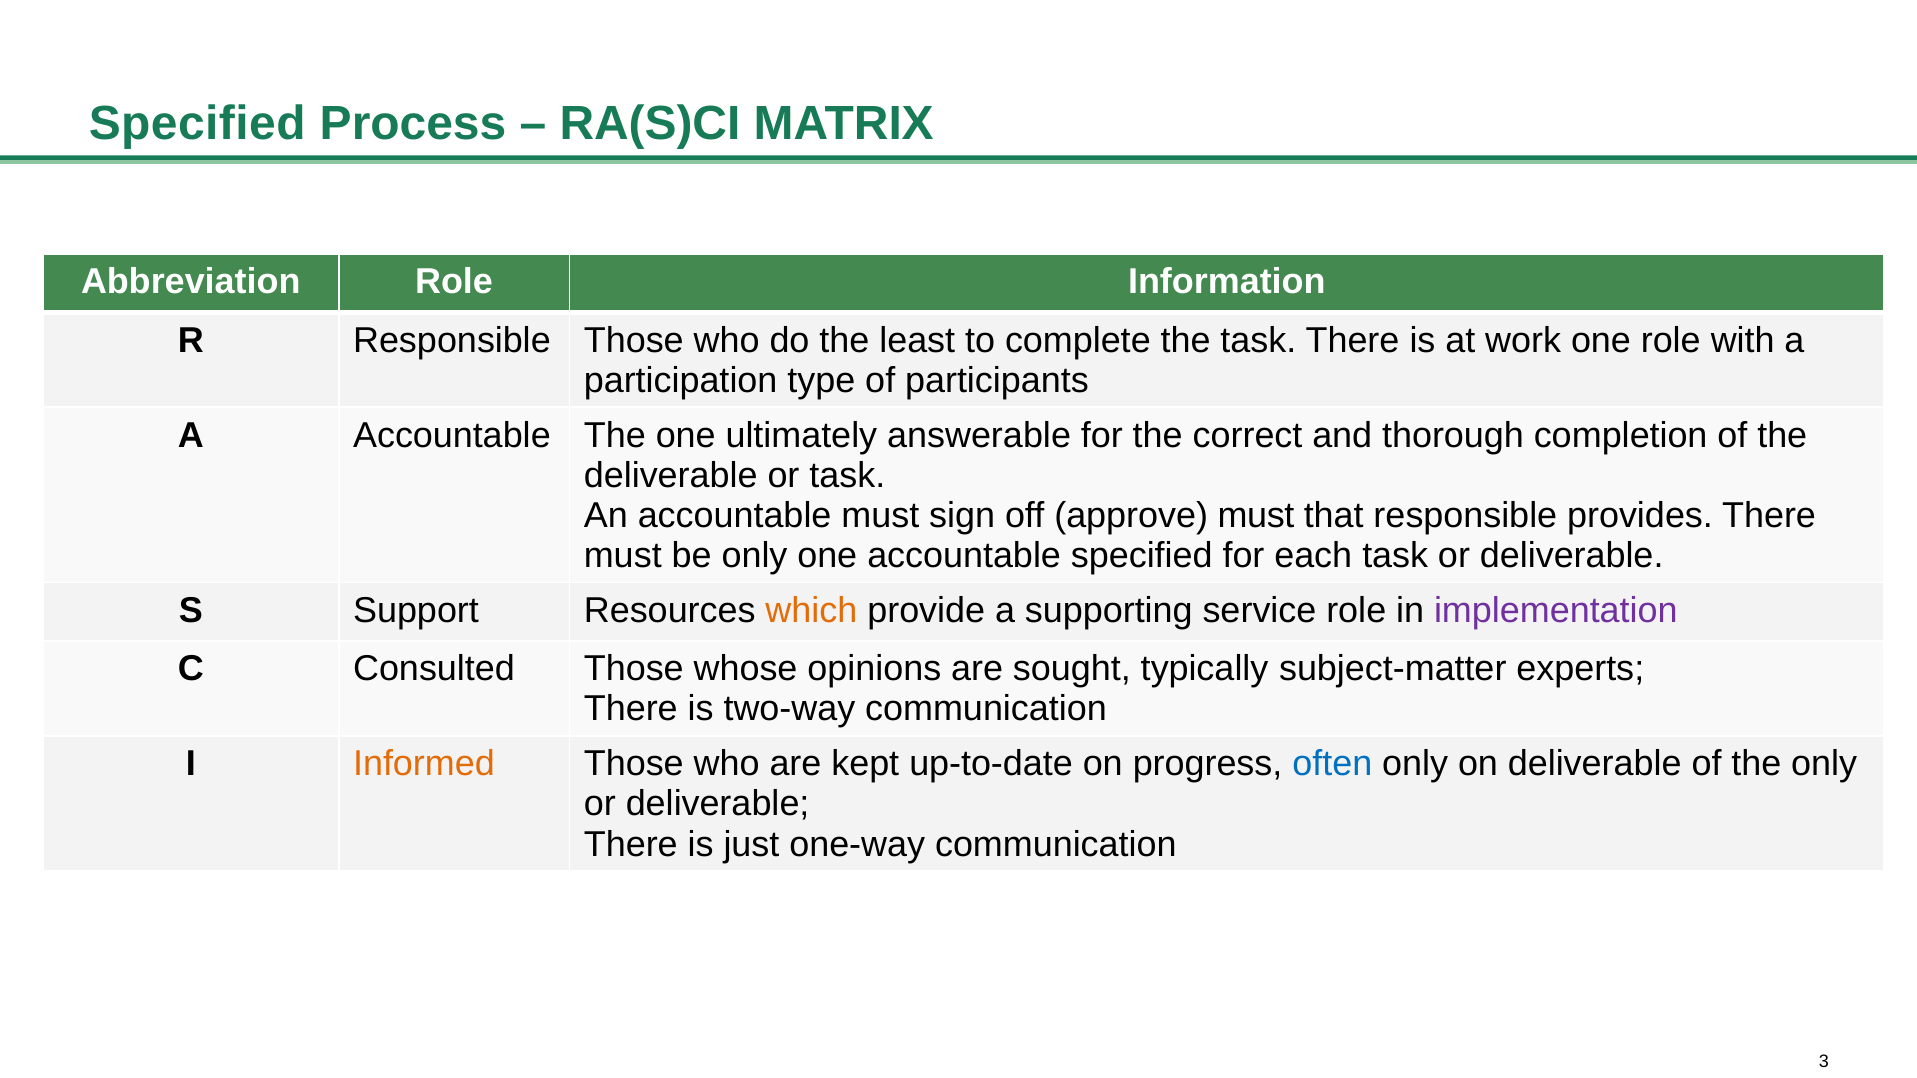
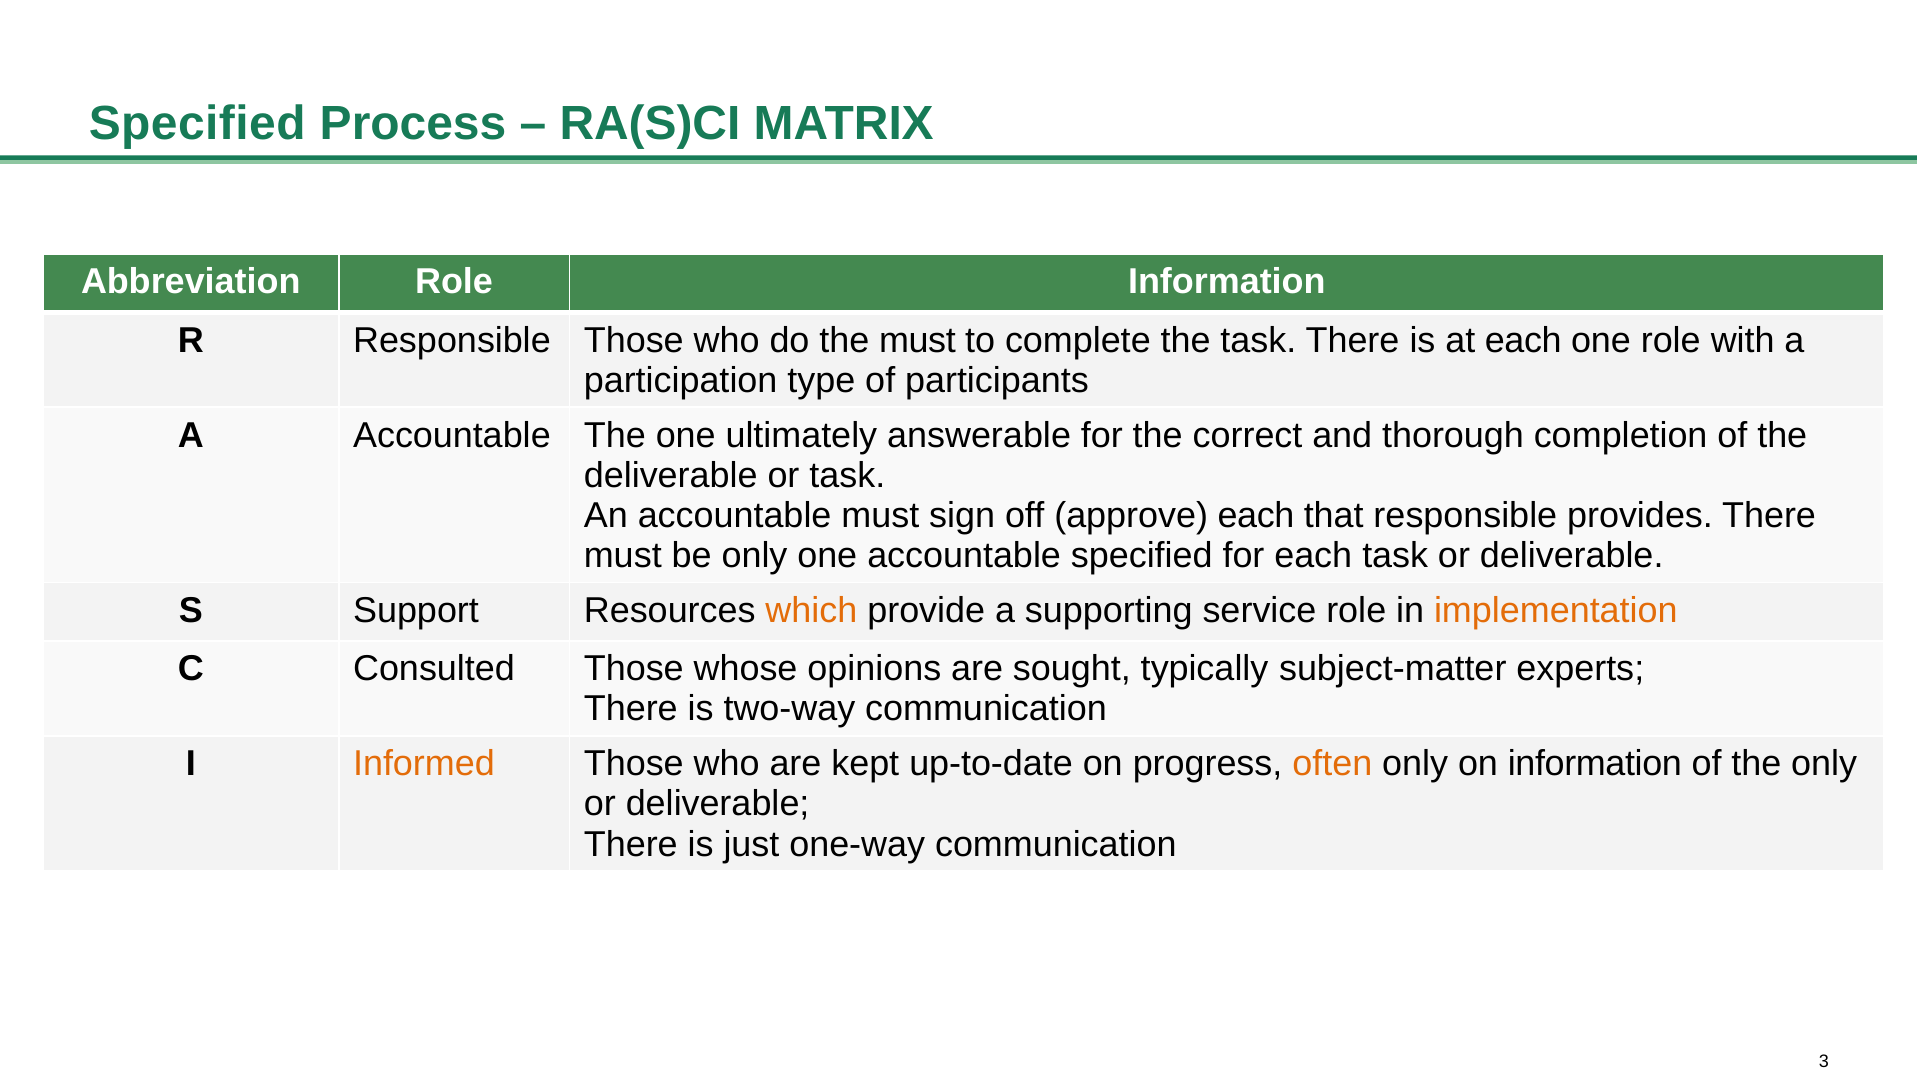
the least: least -> must
at work: work -> each
approve must: must -> each
implementation colour: purple -> orange
often colour: blue -> orange
on deliverable: deliverable -> information
